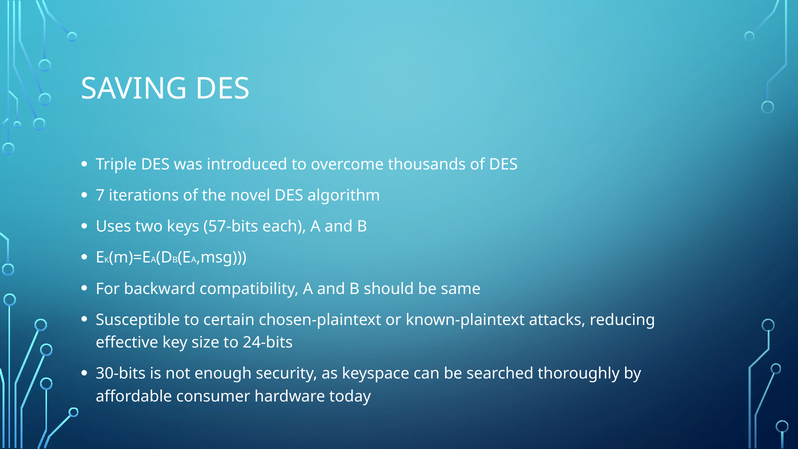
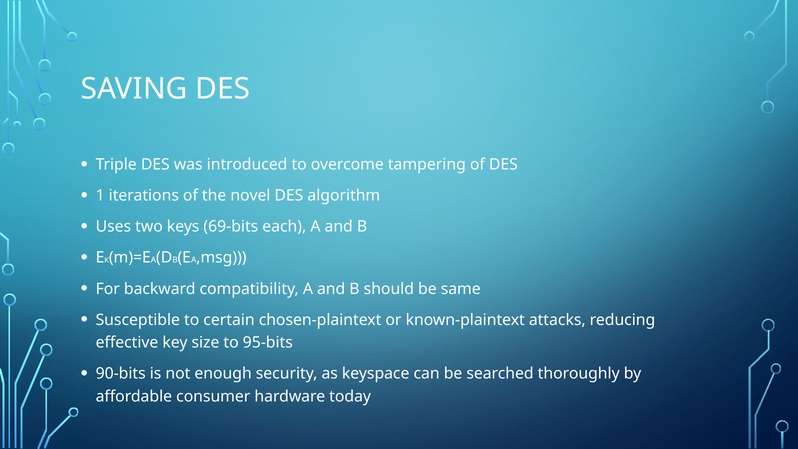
thousands: thousands -> tampering
7: 7 -> 1
57-bits: 57-bits -> 69-bits
24-bits: 24-bits -> 95-bits
30-bits: 30-bits -> 90-bits
